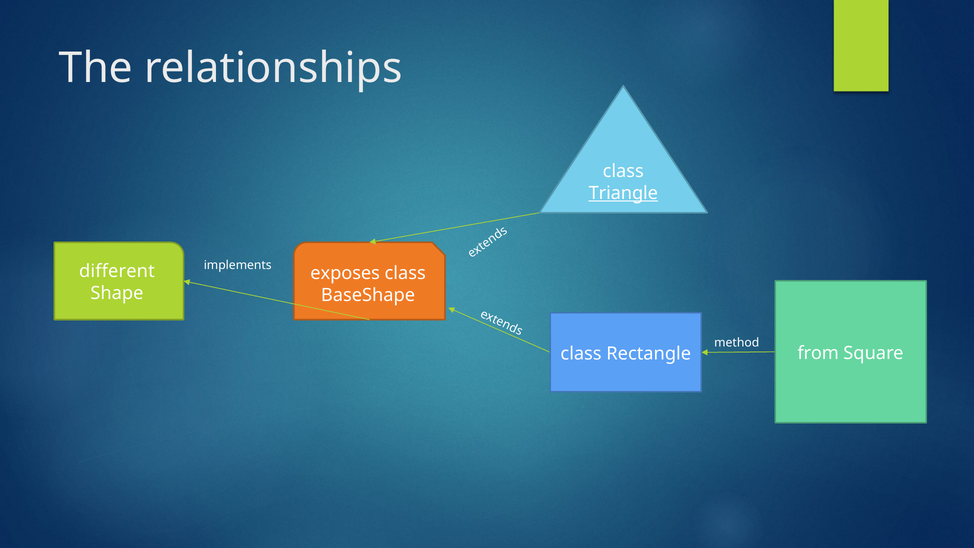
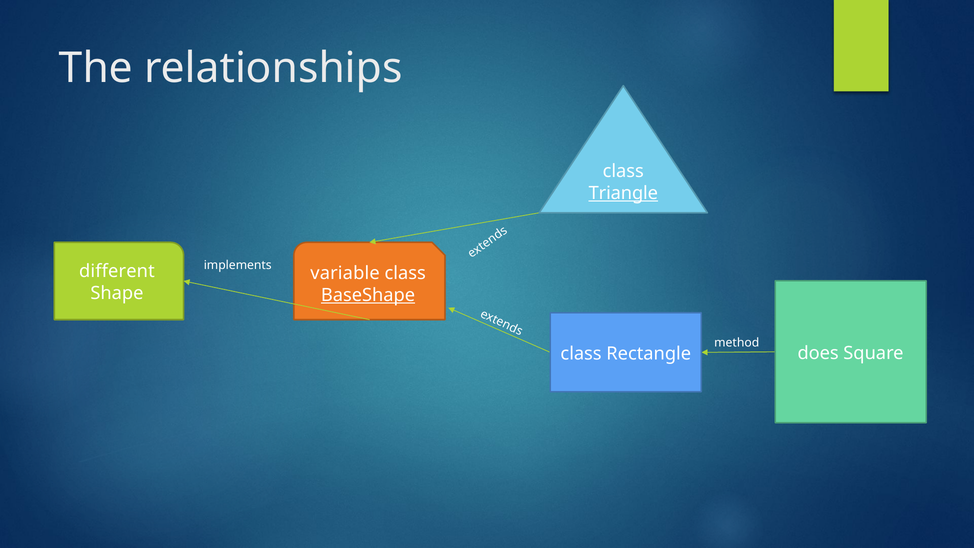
exposes: exposes -> variable
BaseShape underline: none -> present
from: from -> does
